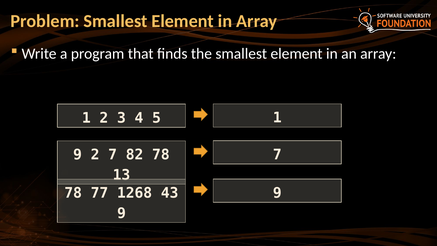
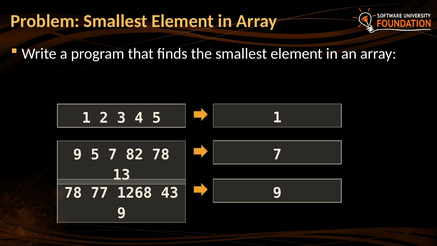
9 2: 2 -> 5
